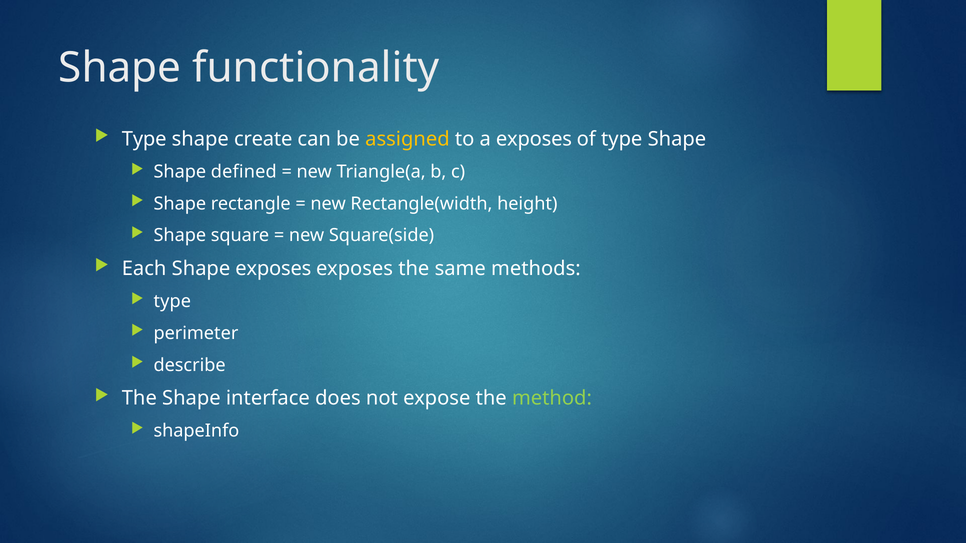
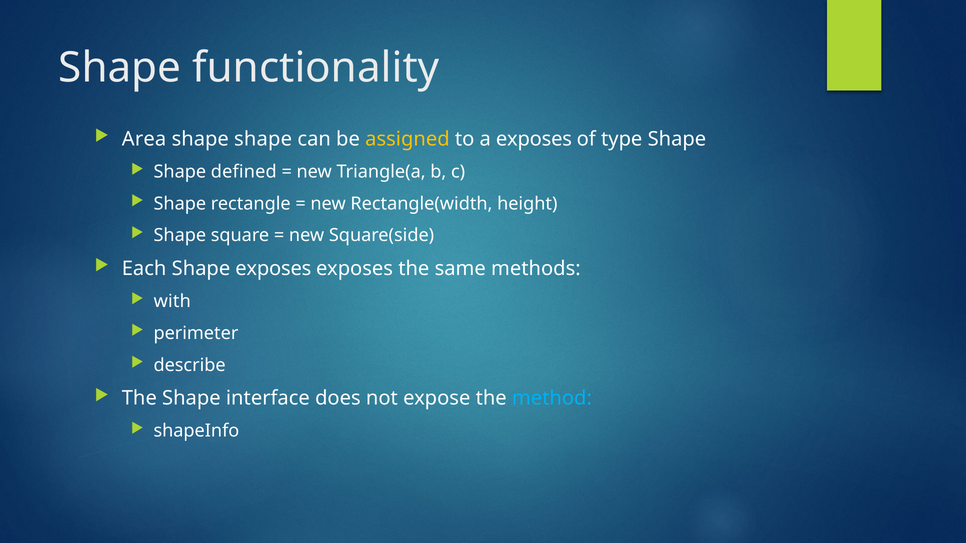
Type at (144, 139): Type -> Area
shape create: create -> shape
type at (172, 302): type -> with
method colour: light green -> light blue
